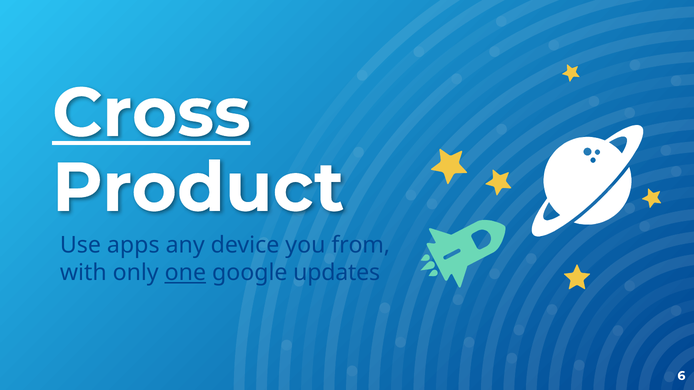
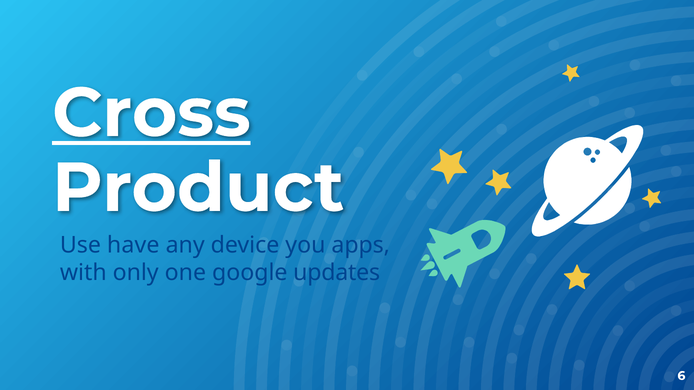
apps: apps -> have
from: from -> apps
one underline: present -> none
